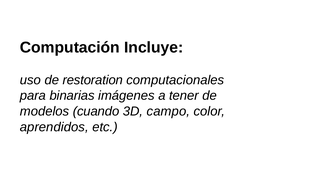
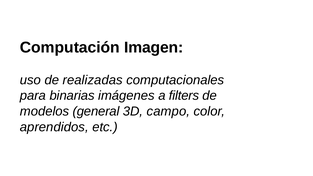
Incluye: Incluye -> Imagen
restoration: restoration -> realizadas
tener: tener -> filters
cuando: cuando -> general
